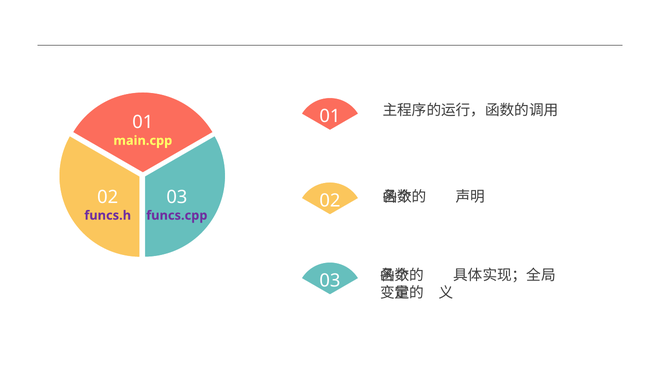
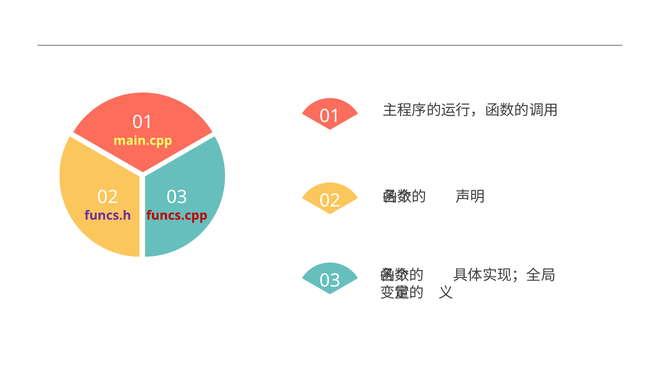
funcs.cpp colour: purple -> red
